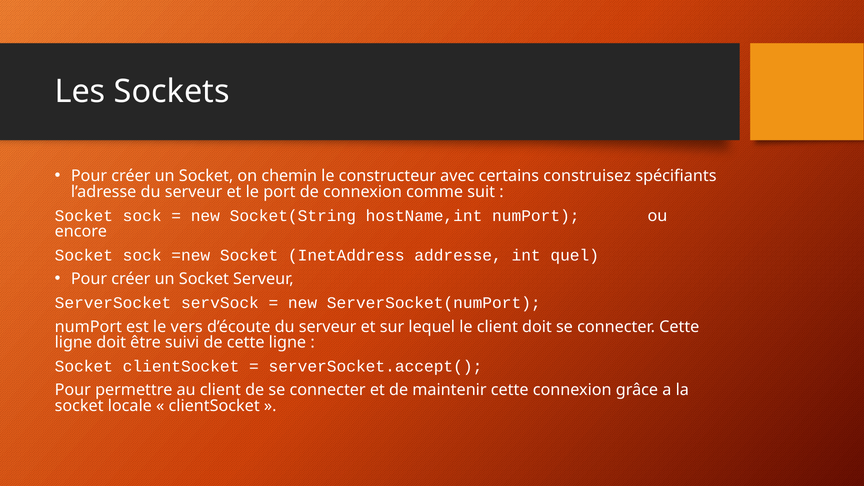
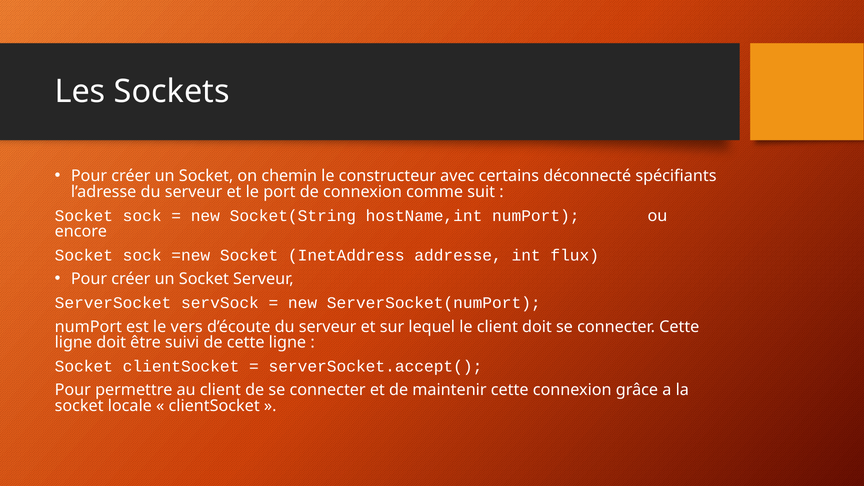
construisez: construisez -> déconnecté
quel: quel -> flux
